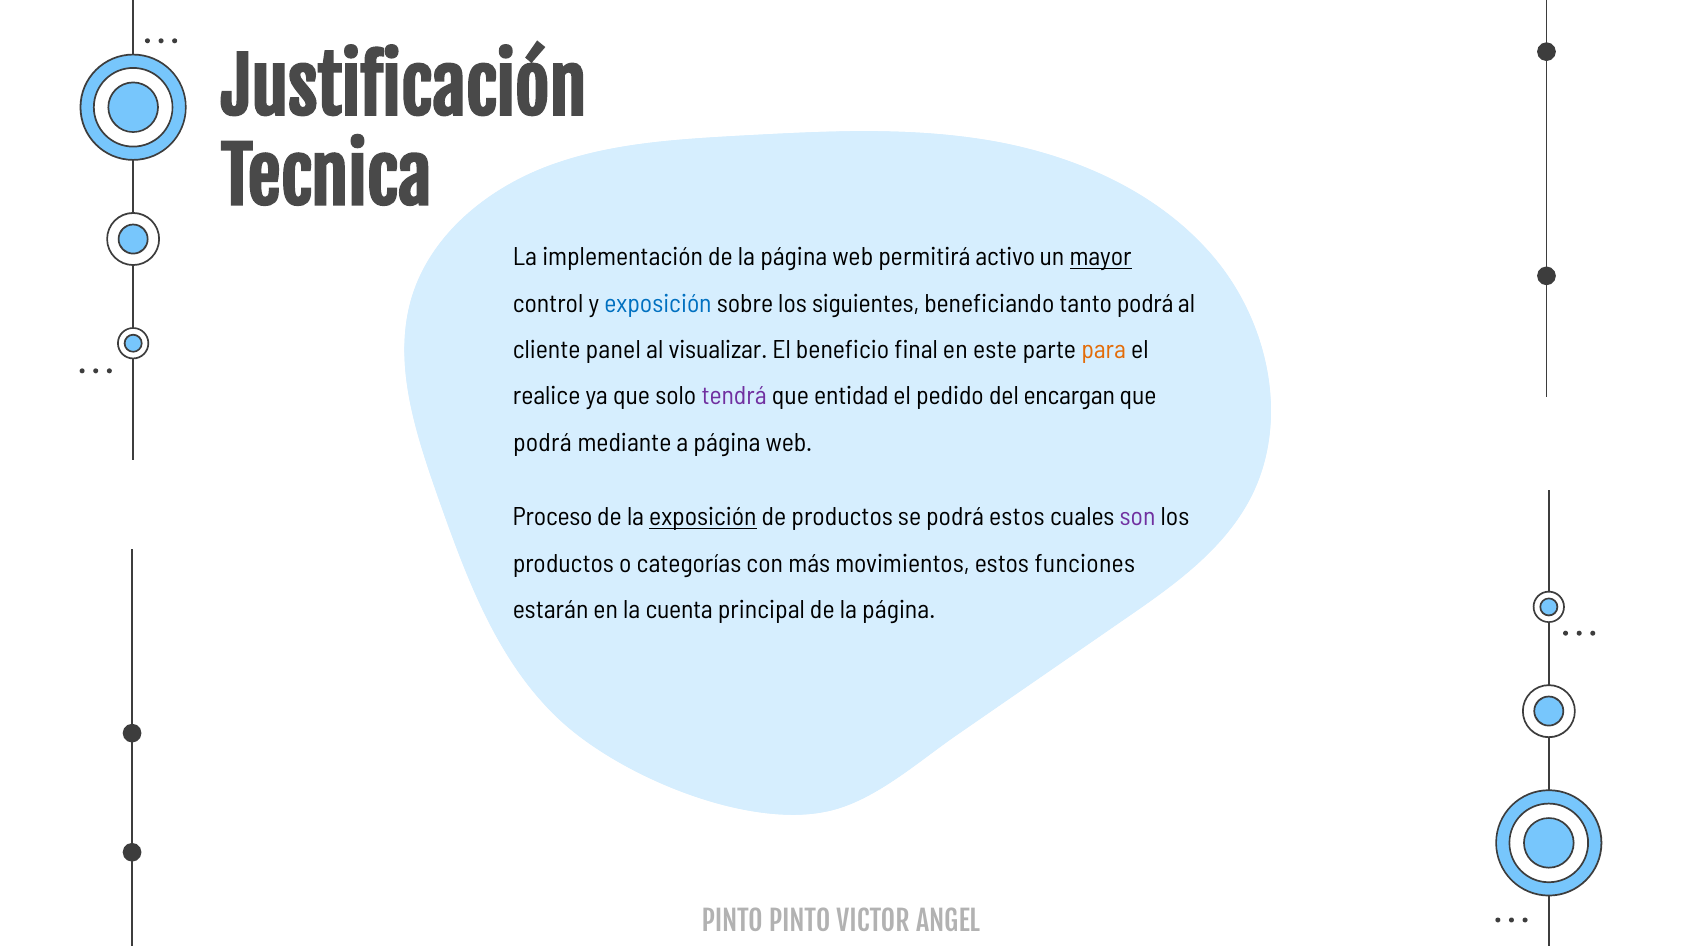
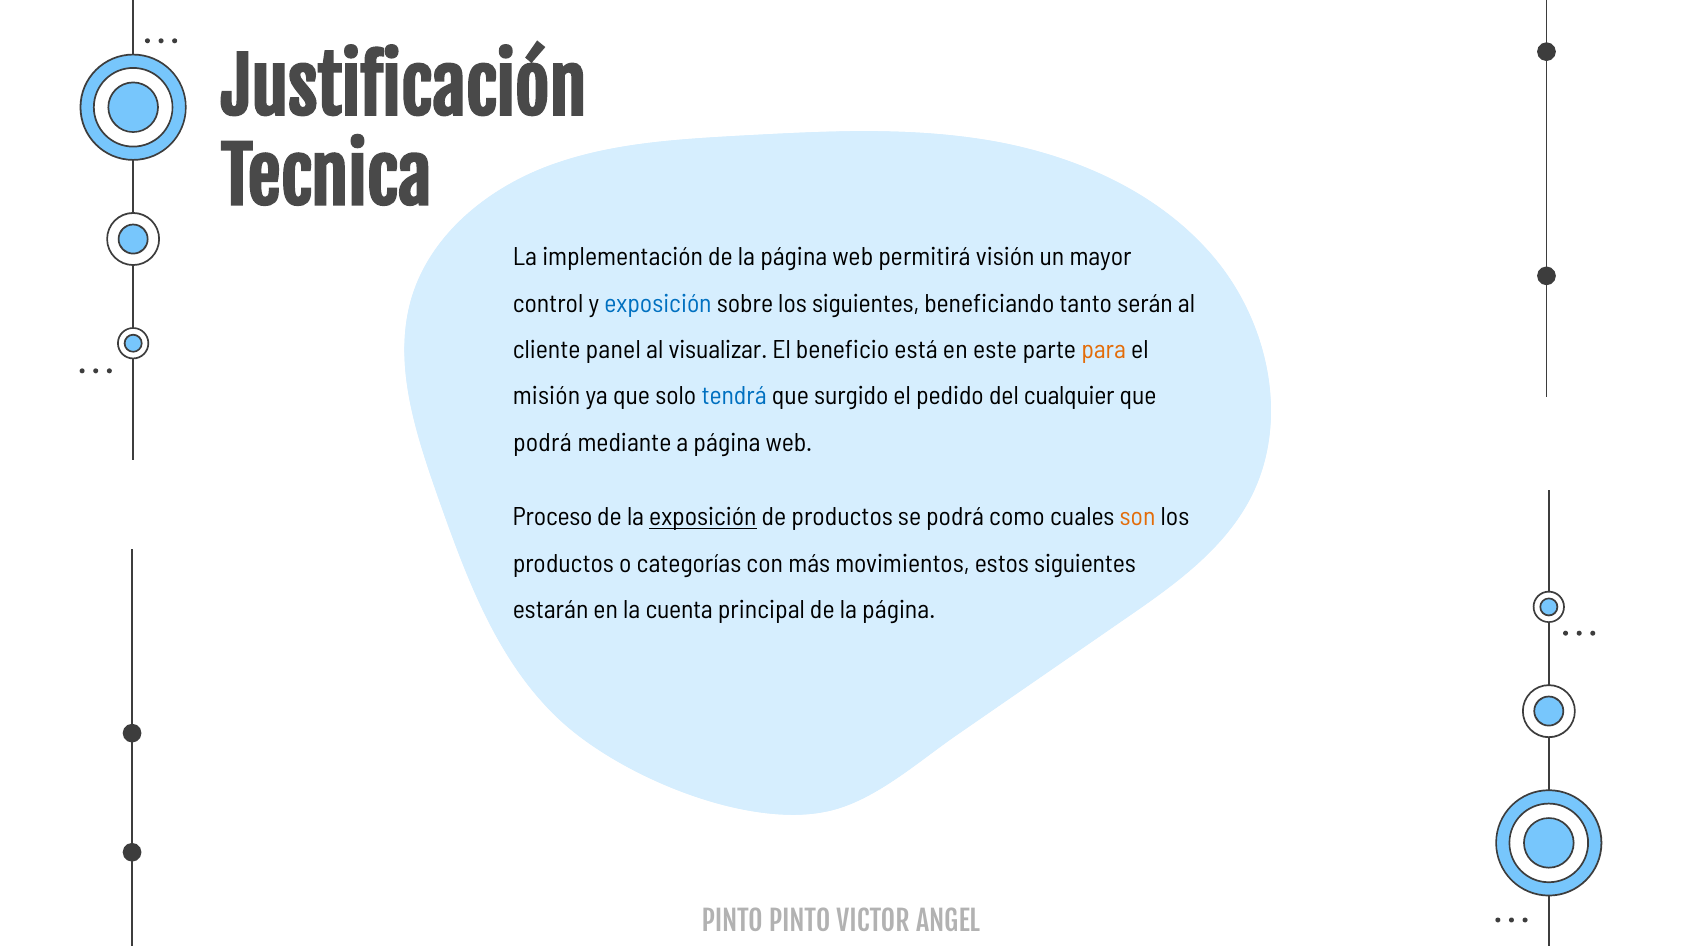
activo: activo -> visión
mayor underline: present -> none
tanto podrá: podrá -> serán
final: final -> está
realice: realice -> misión
tendrá colour: purple -> blue
entidad: entidad -> surgido
encargan: encargan -> cualquier
podrá estos: estos -> como
son colour: purple -> orange
estos funciones: funciones -> siguientes
